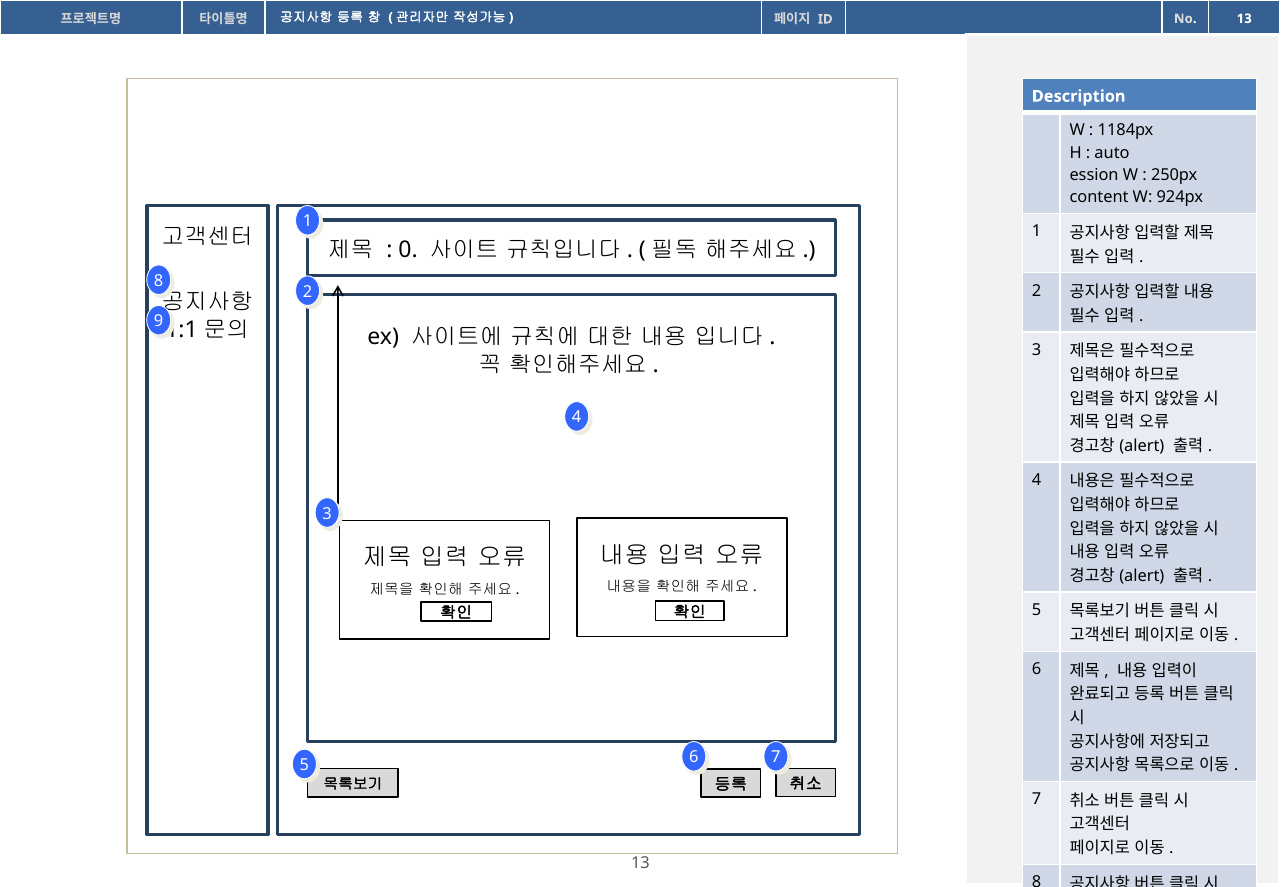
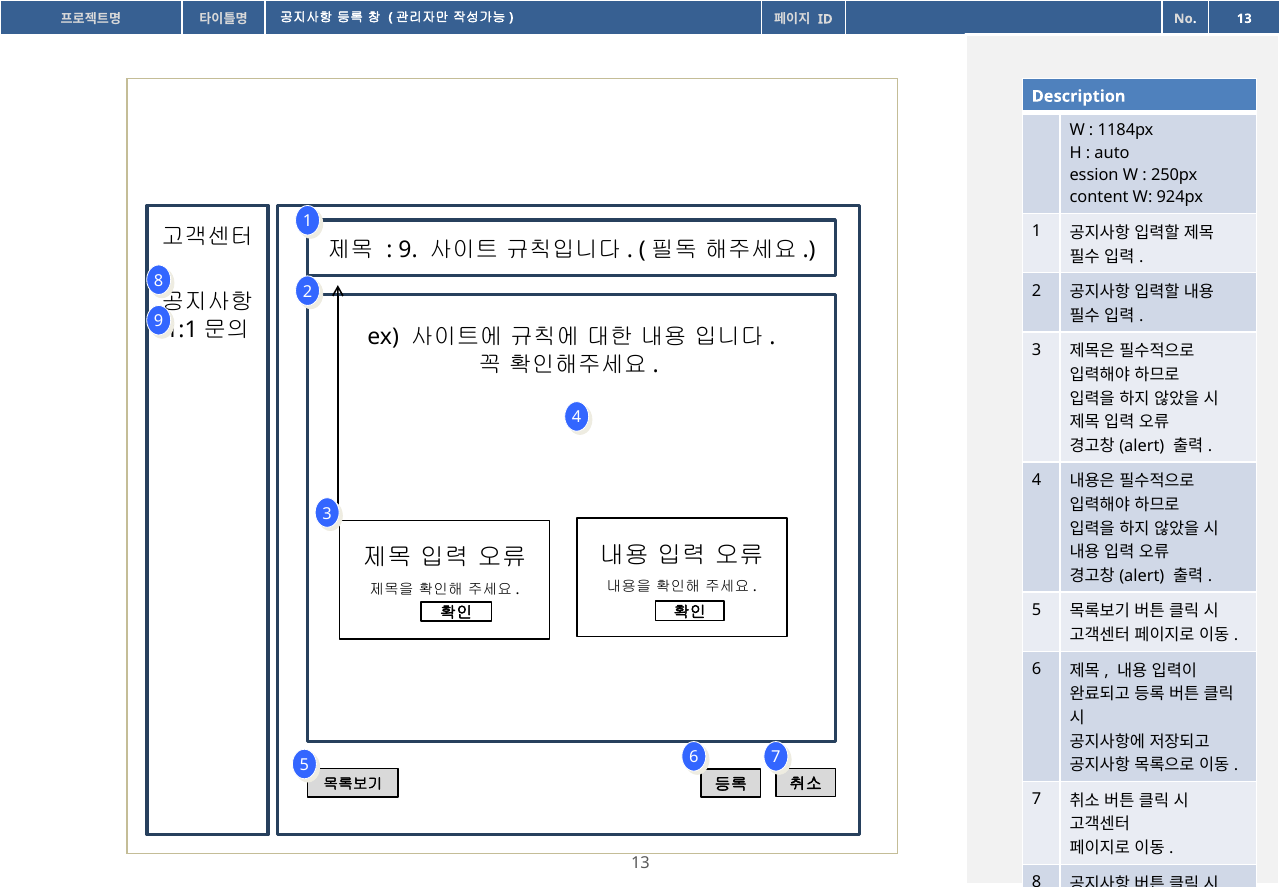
0 at (408, 249): 0 -> 9
